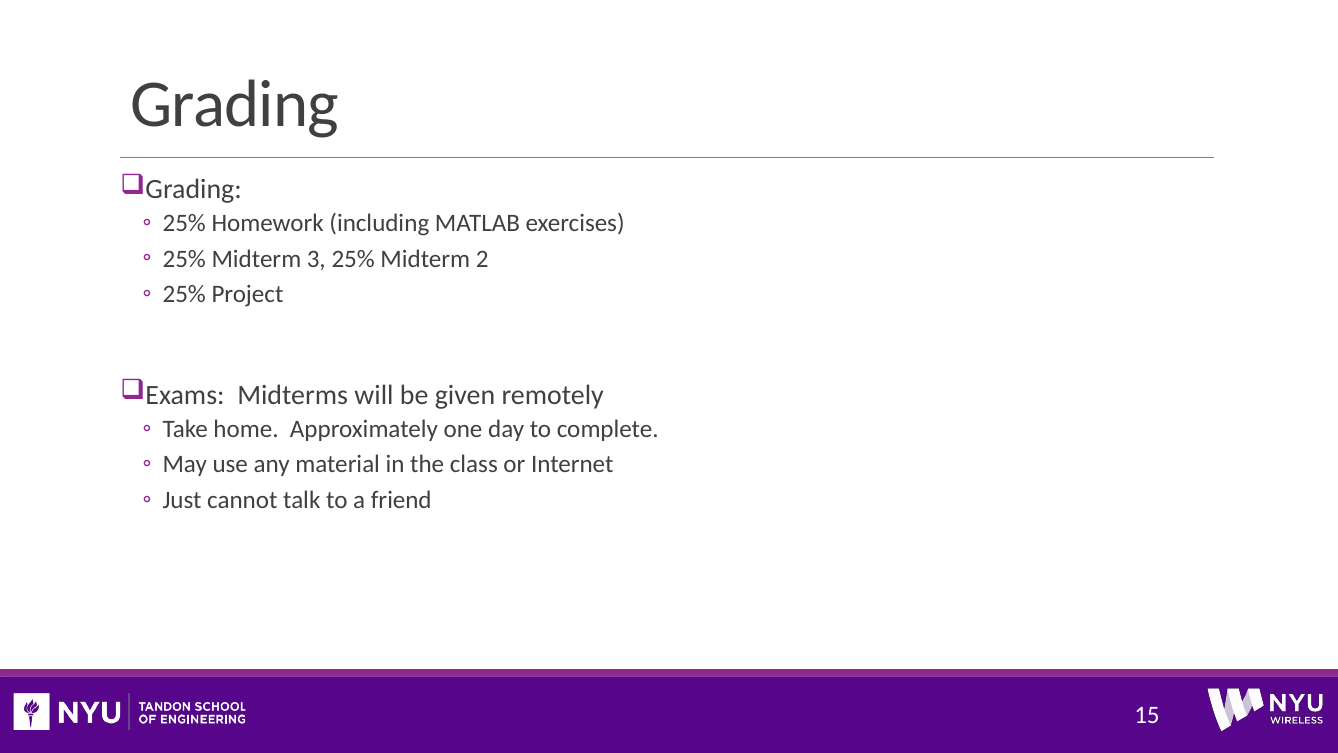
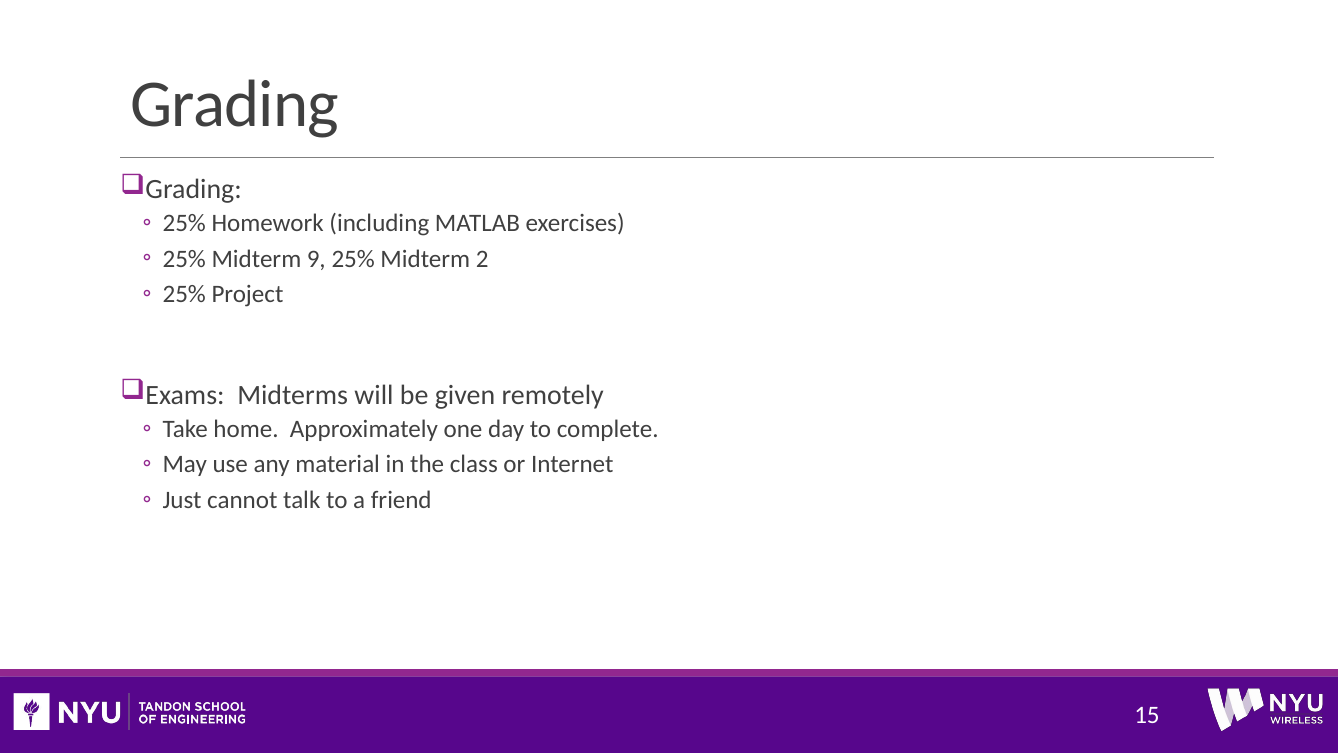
3: 3 -> 9
